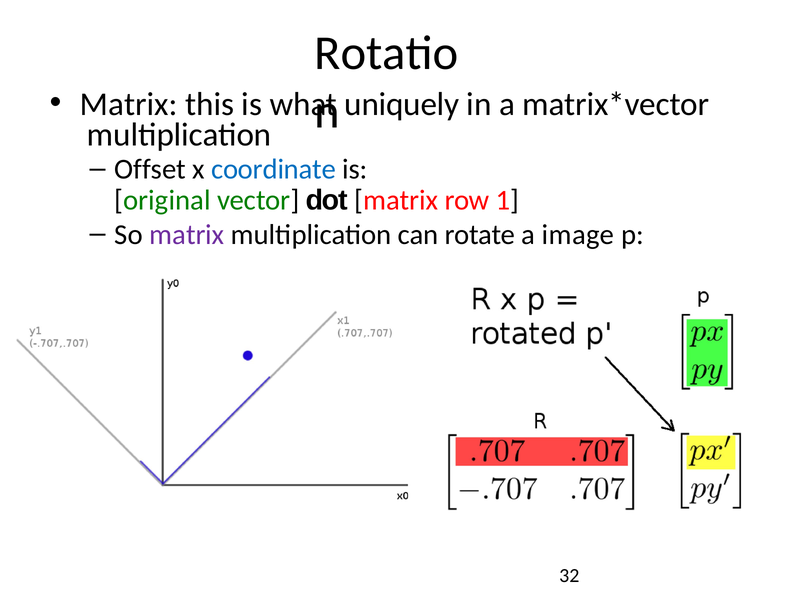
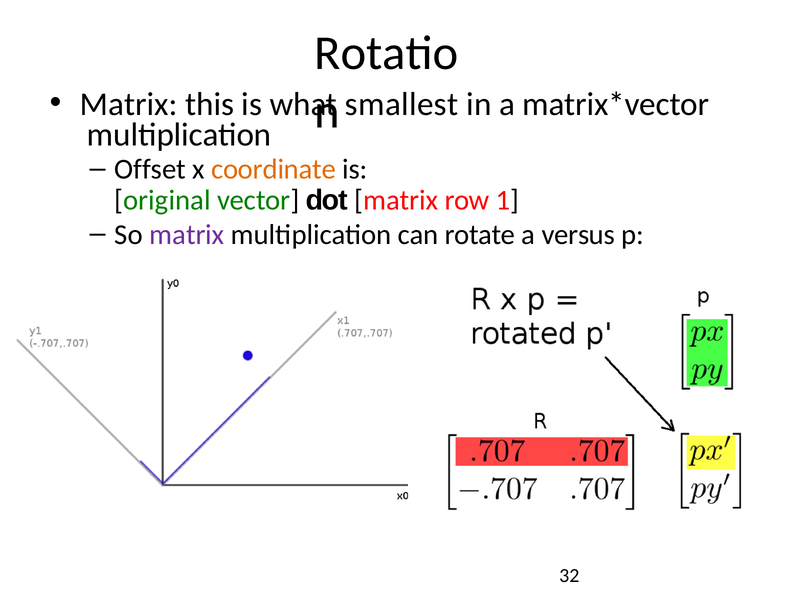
uniquely: uniquely -> smallest
coordinate colour: blue -> orange
image: image -> versus
